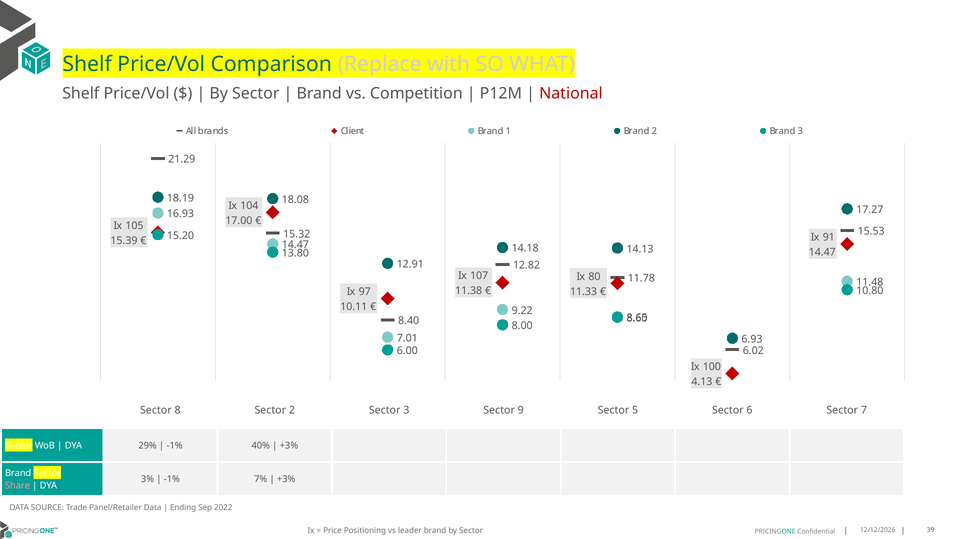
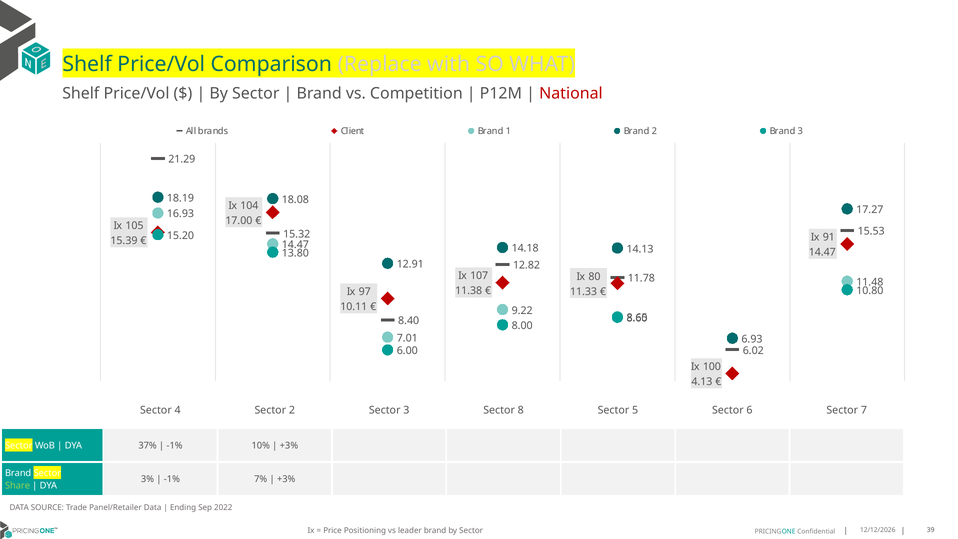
8: 8 -> 4
9: 9 -> 8
29%: 29% -> 37%
40%: 40% -> 10%
Share colour: pink -> light green
